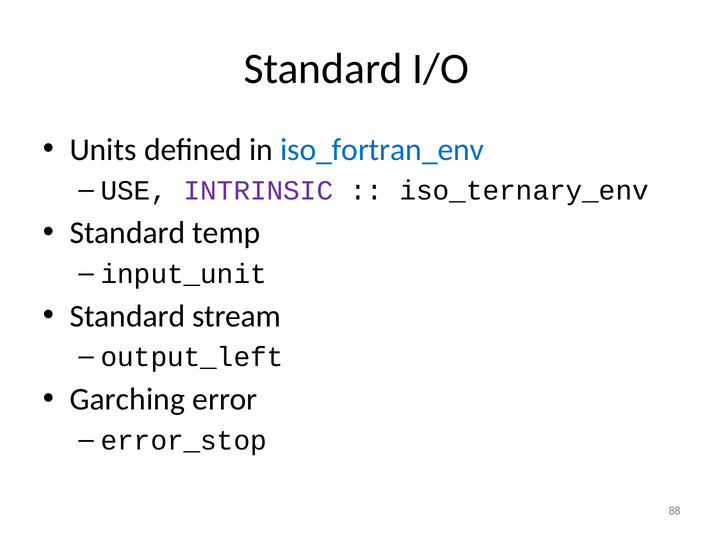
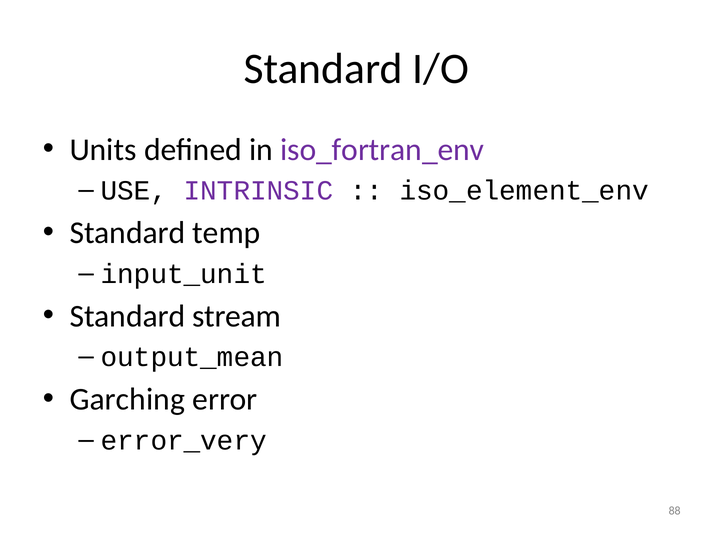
iso_fortran_env colour: blue -> purple
iso_ternary_env: iso_ternary_env -> iso_element_env
output_left: output_left -> output_mean
error_stop: error_stop -> error_very
